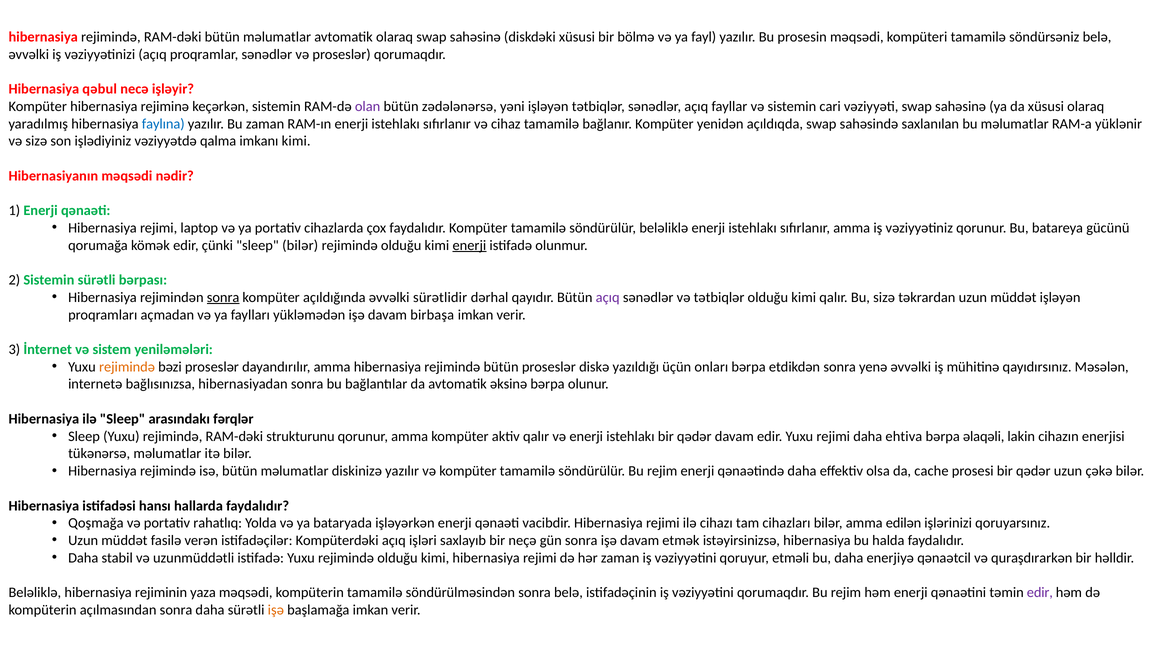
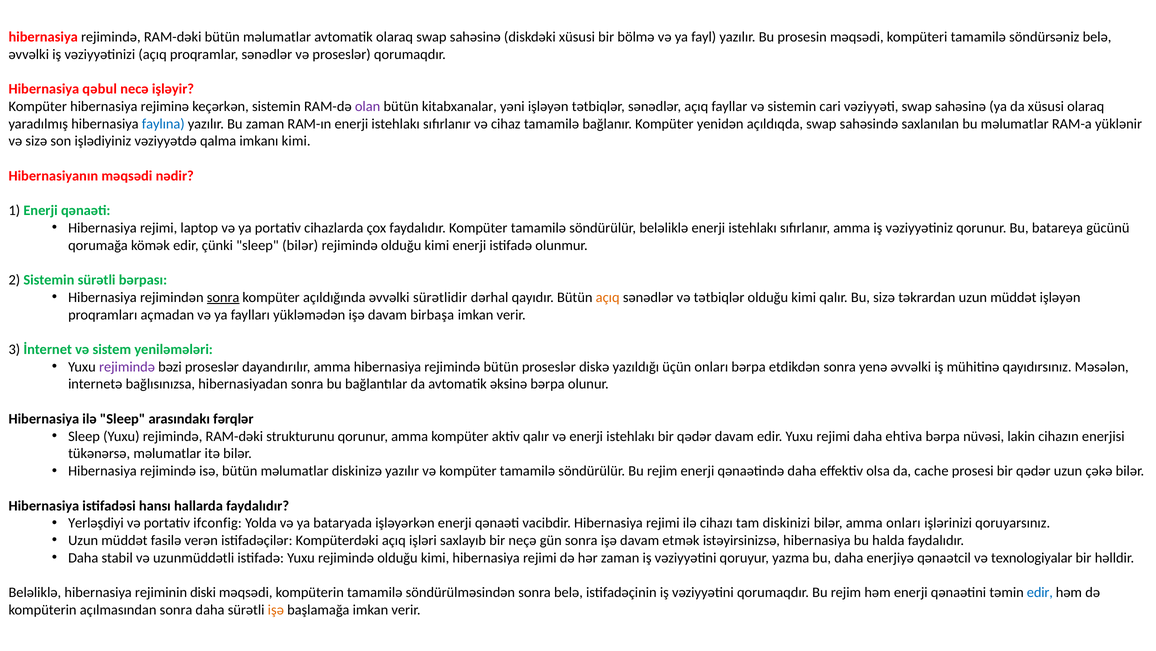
zədələnərsə: zədələnərsə -> kitabxanalar
enerji at (469, 245) underline: present -> none
açıq at (608, 297) colour: purple -> orange
rejimində at (127, 366) colour: orange -> purple
əlaqəli: əlaqəli -> nüvəsi
Qoşmağa: Qoşmağa -> Yerləşdiyi
rahatlıq: rahatlıq -> ifconfig
cihazları: cihazları -> diskinizi
amma edilən: edilən -> onları
etməli: etməli -> yazma
quraşdırarkən: quraşdırarkən -> texnologiyalar
yaza: yaza -> diski
edir at (1040, 592) colour: purple -> blue
